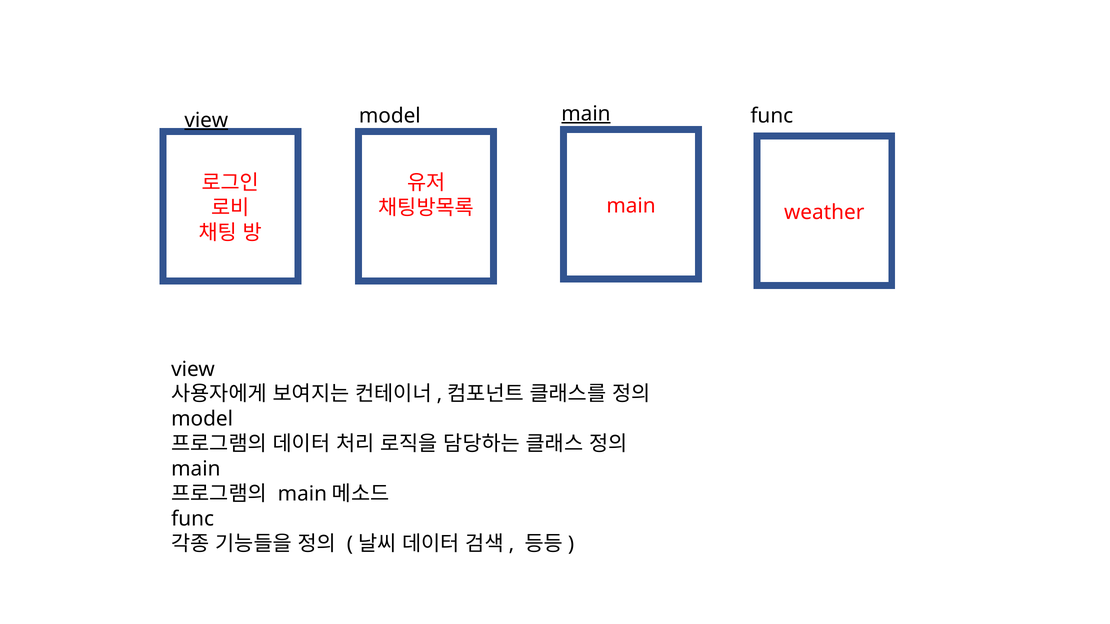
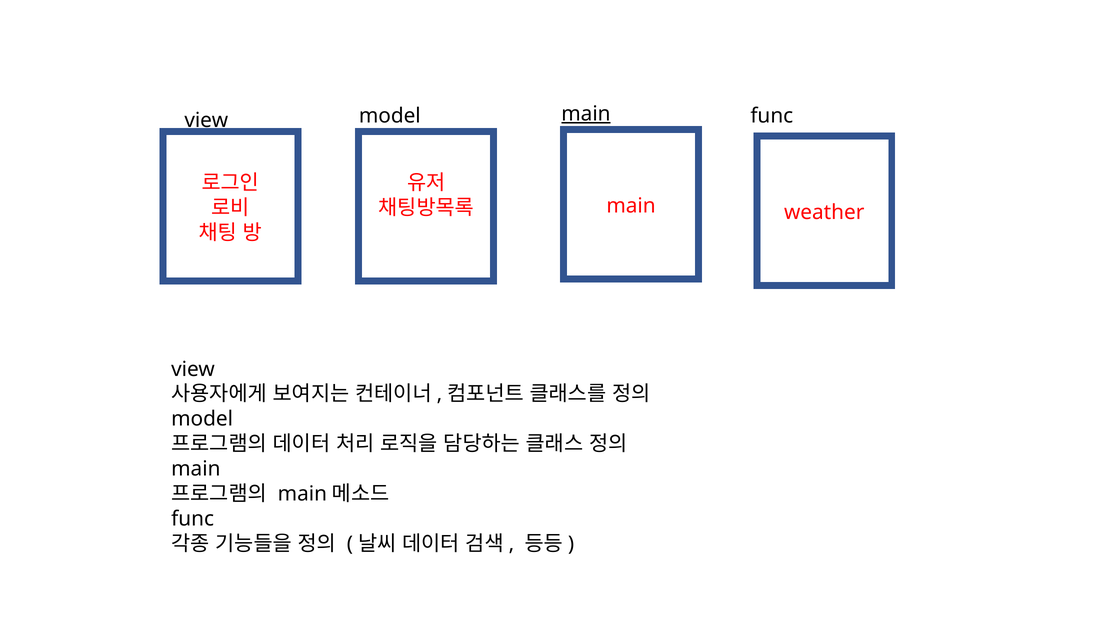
view at (206, 120) underline: present -> none
